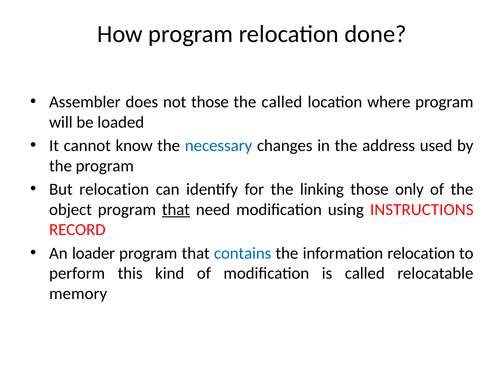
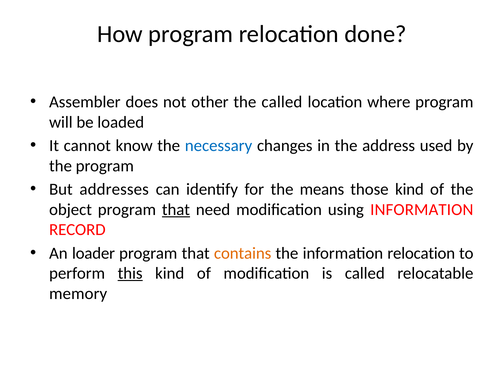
not those: those -> other
But relocation: relocation -> addresses
linking: linking -> means
those only: only -> kind
using INSTRUCTIONS: INSTRUCTIONS -> INFORMATION
contains colour: blue -> orange
this underline: none -> present
